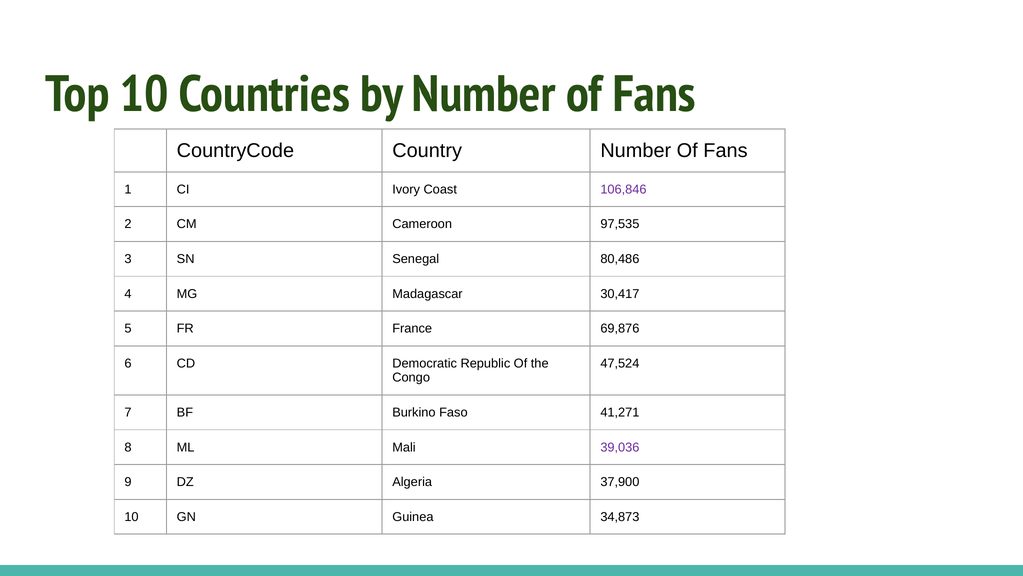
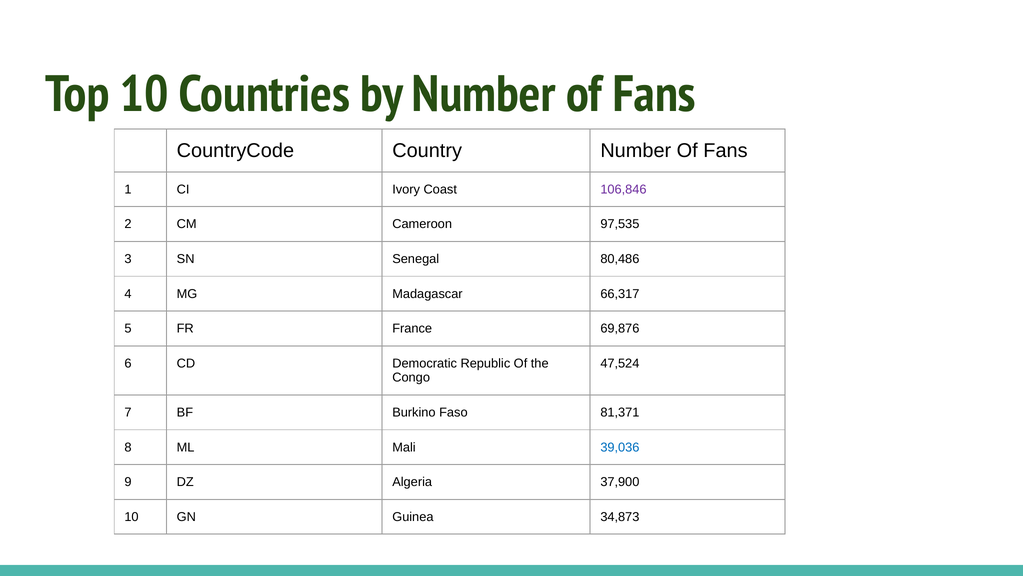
30,417: 30,417 -> 66,317
41,271: 41,271 -> 81,371
39,036 colour: purple -> blue
